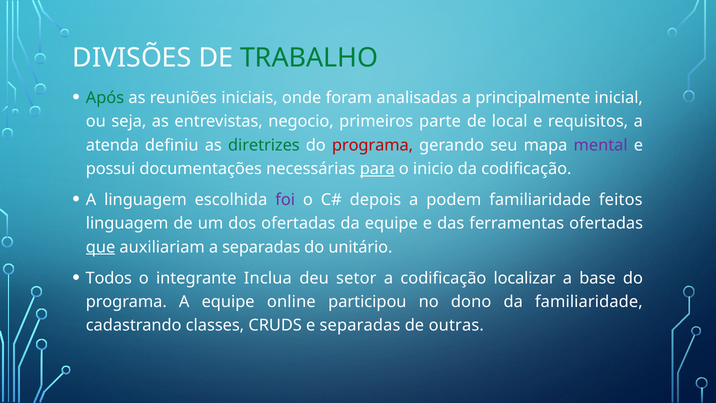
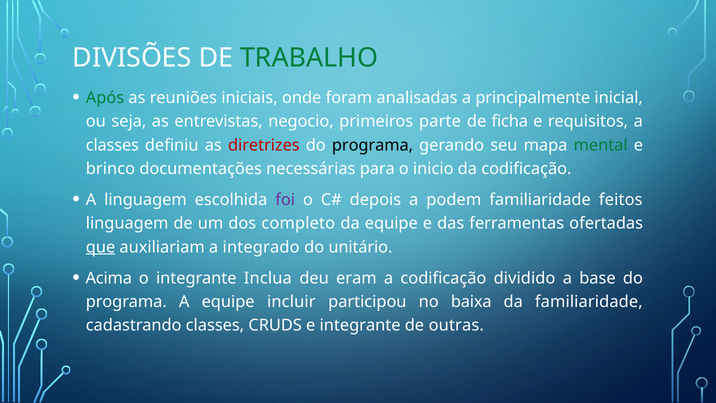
local: local -> ficha
atenda at (112, 145): atenda -> classes
diretrizes colour: green -> red
programa at (373, 145) colour: red -> black
mental colour: purple -> green
possui: possui -> brinco
para underline: present -> none
dos ofertadas: ofertadas -> completo
a separadas: separadas -> integrado
Todos: Todos -> Acima
setor: setor -> eram
localizar: localizar -> dividido
online: online -> incluir
dono: dono -> baixa
e separadas: separadas -> integrante
